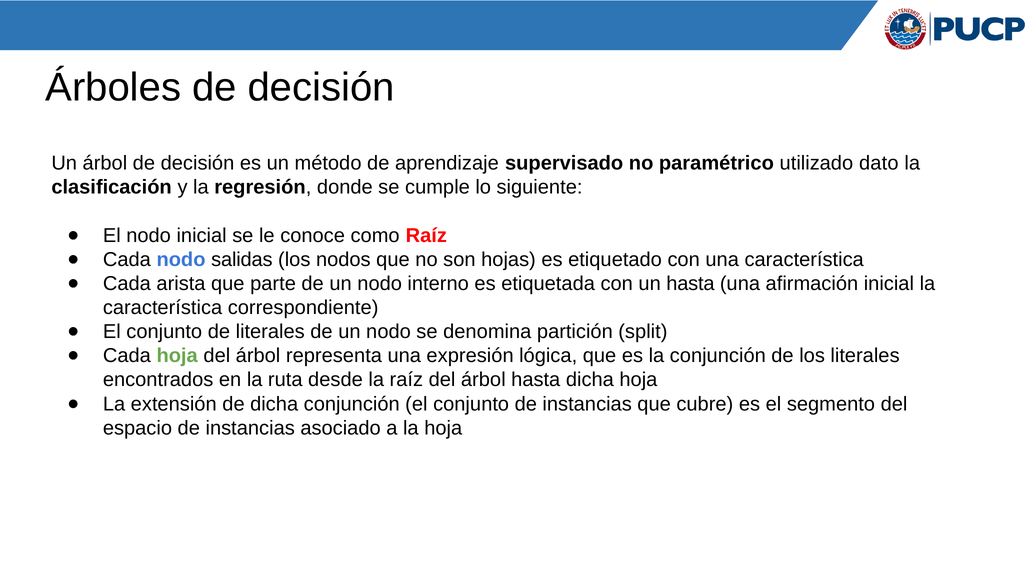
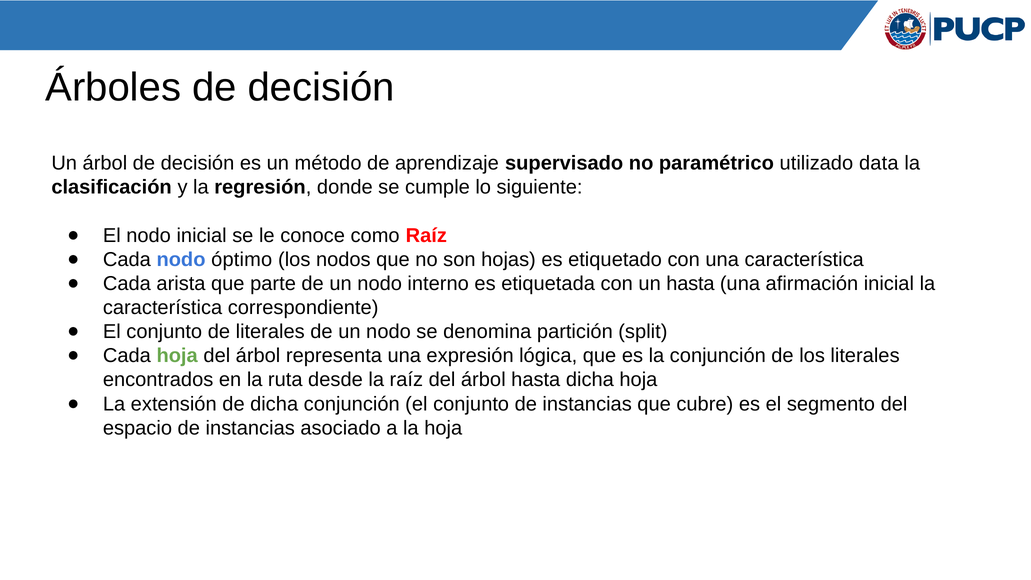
dato: dato -> data
salidas: salidas -> óptimo
